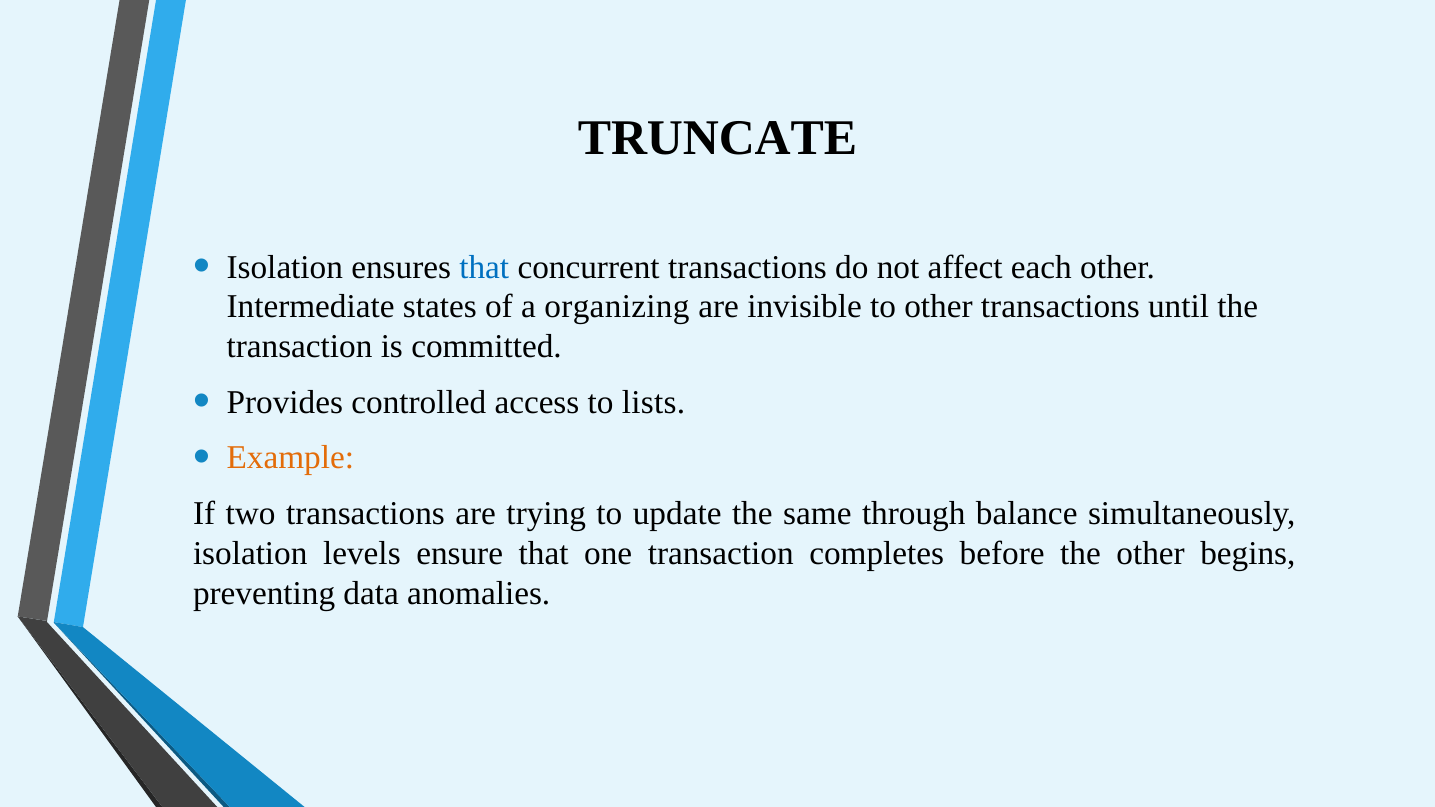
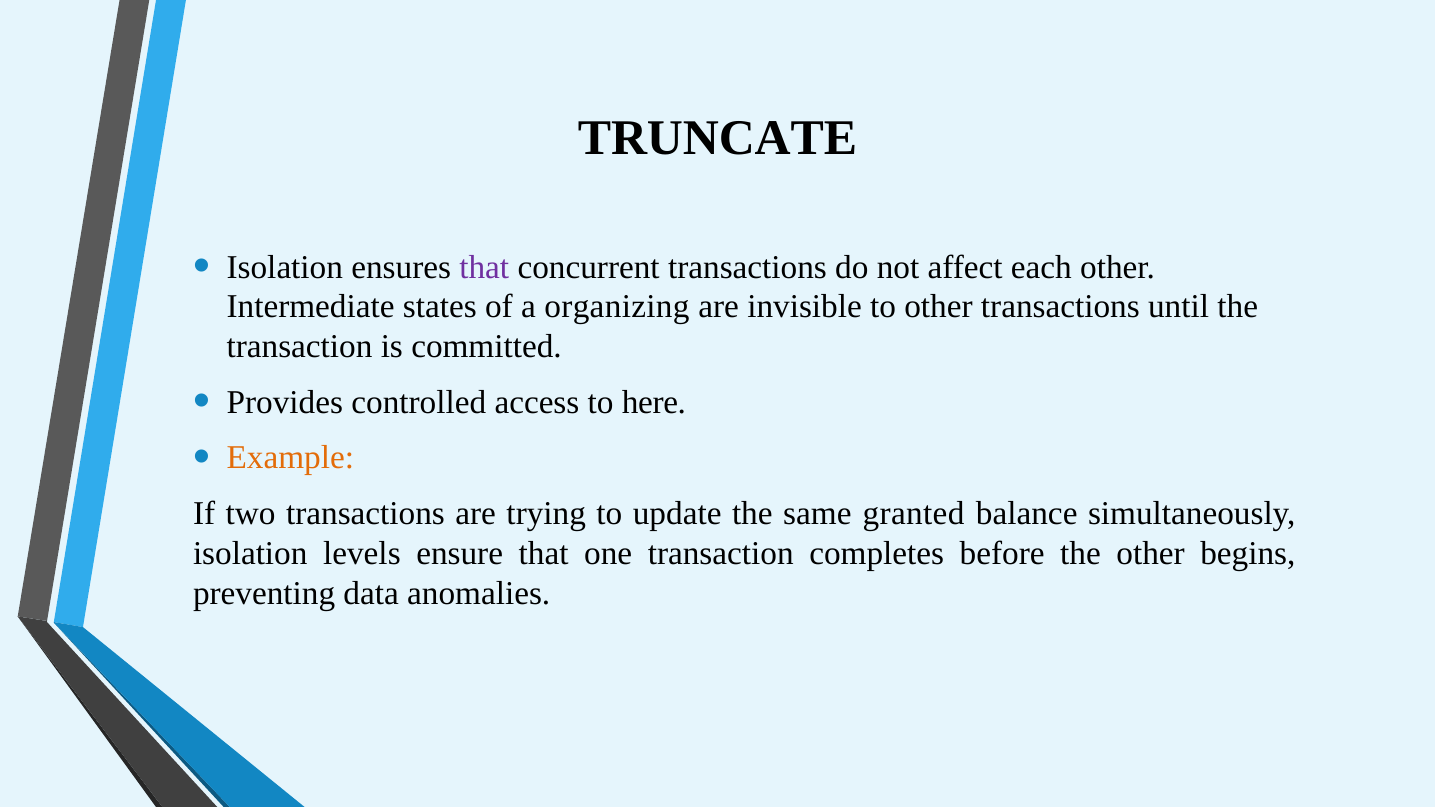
that at (484, 267) colour: blue -> purple
lists: lists -> here
through: through -> granted
